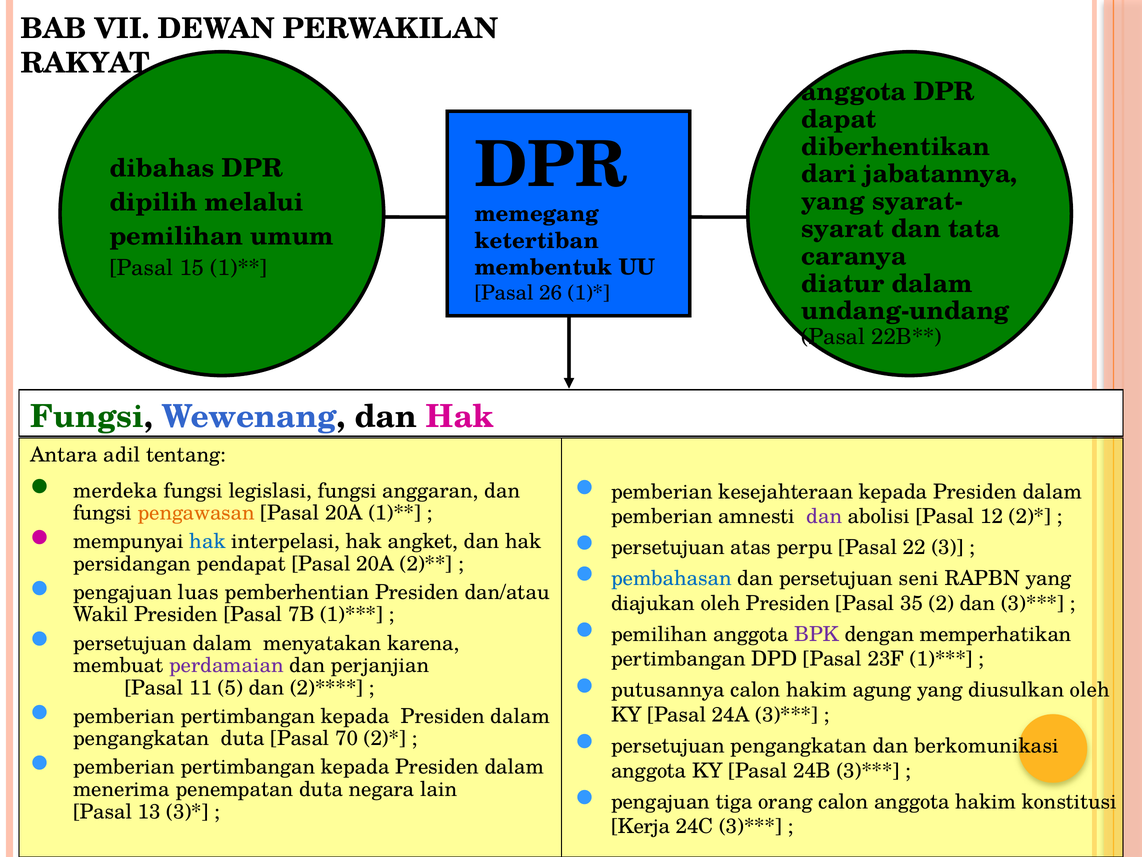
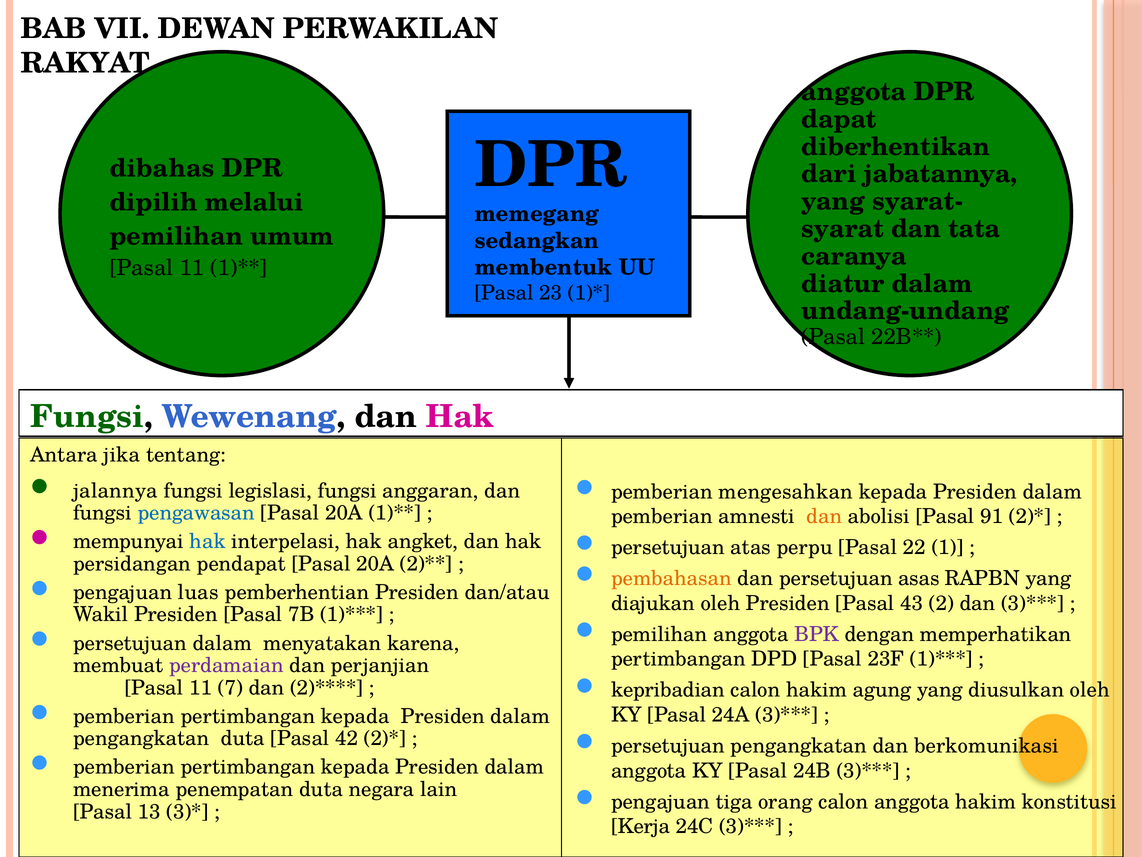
ketertiban: ketertiban -> sedangkan
15 at (192, 268): 15 -> 11
26: 26 -> 23
adil: adil -> jika
merdeka: merdeka -> jalannya
kesejahteraan: kesejahteraan -> mengesahkan
pengawasan colour: orange -> blue
dan at (824, 516) colour: purple -> orange
12: 12 -> 91
3: 3 -> 1
pembahasan colour: blue -> orange
seni: seni -> asas
35: 35 -> 43
putusannya: putusannya -> kepribadian
5: 5 -> 7
70: 70 -> 42
